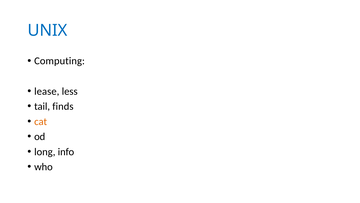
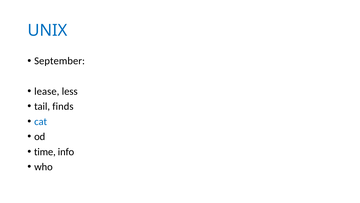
Computing: Computing -> September
cat colour: orange -> blue
long: long -> time
